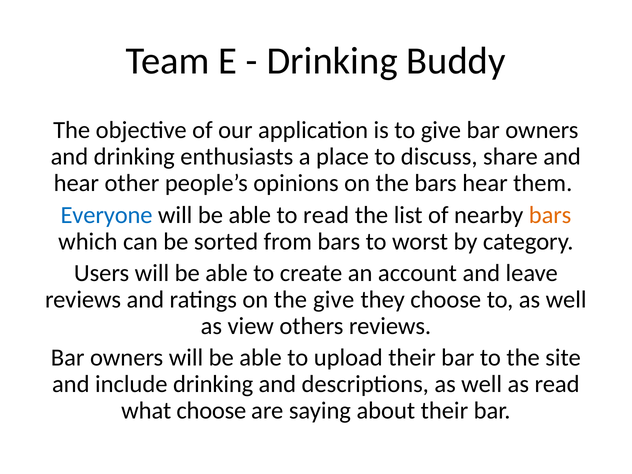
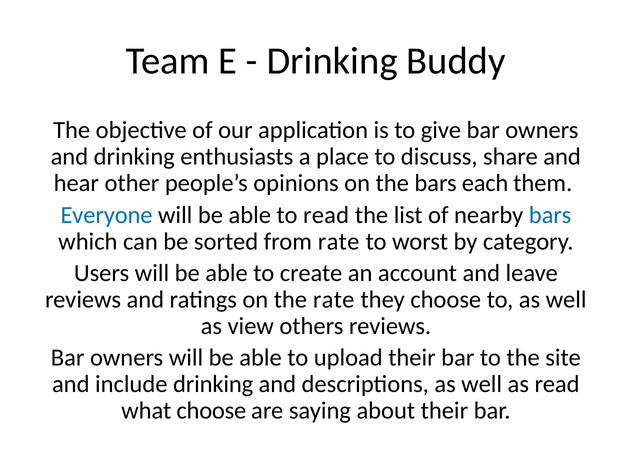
bars hear: hear -> each
bars at (550, 215) colour: orange -> blue
from bars: bars -> rate
the give: give -> rate
